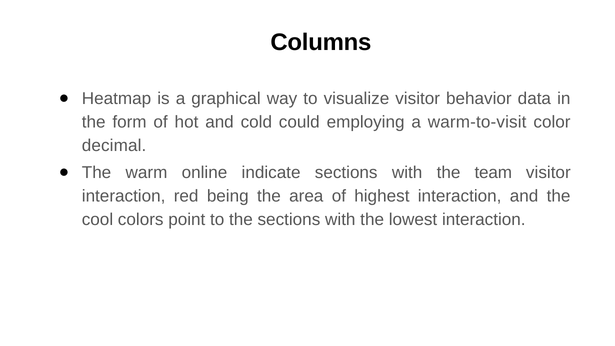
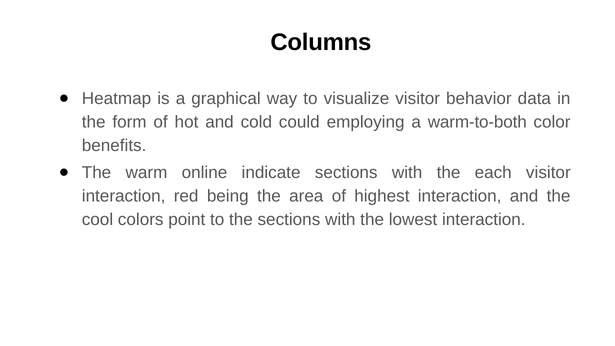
warm-to-visit: warm-to-visit -> warm-to-both
decimal: decimal -> benefits
team: team -> each
